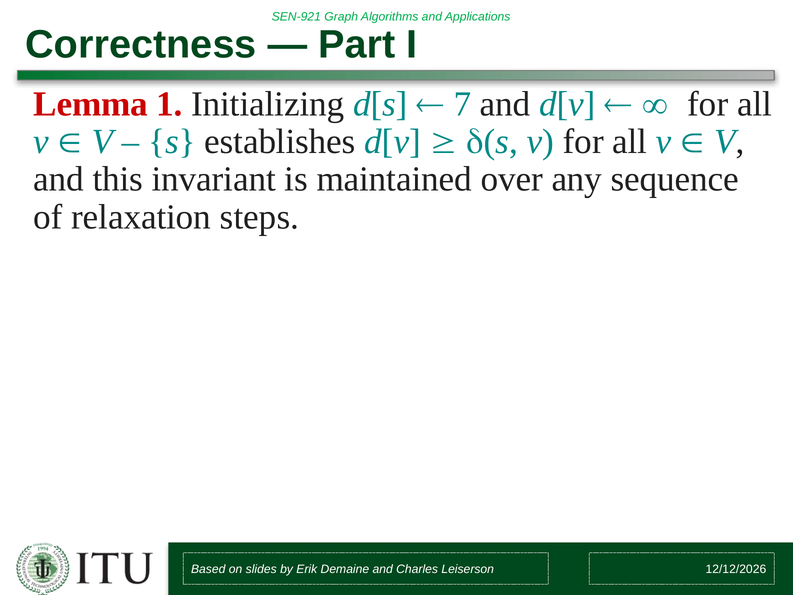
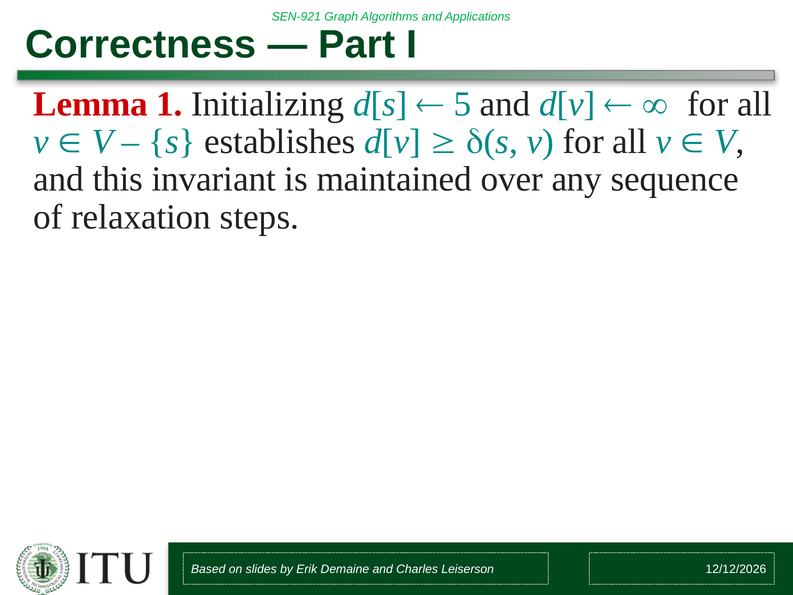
7: 7 -> 5
